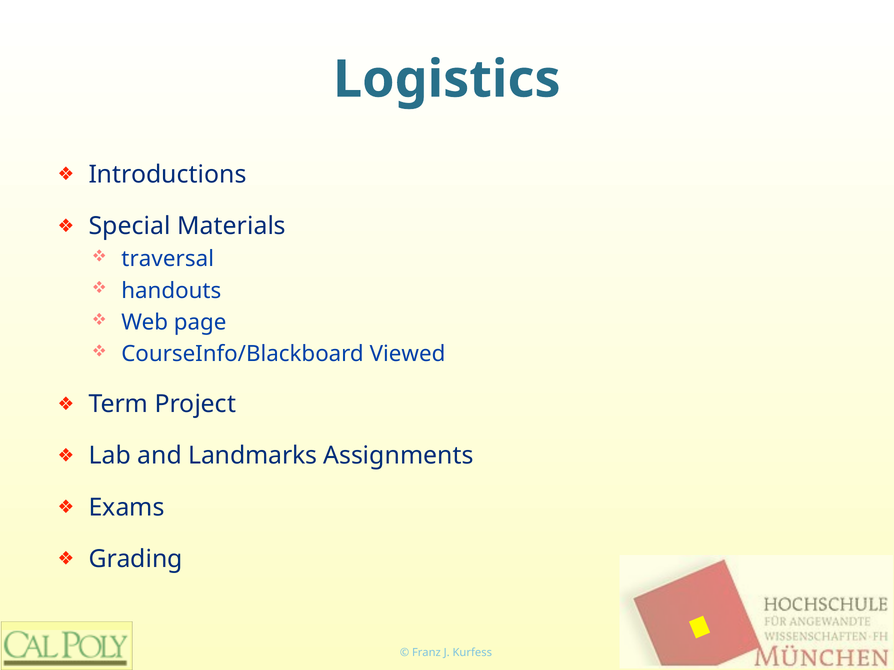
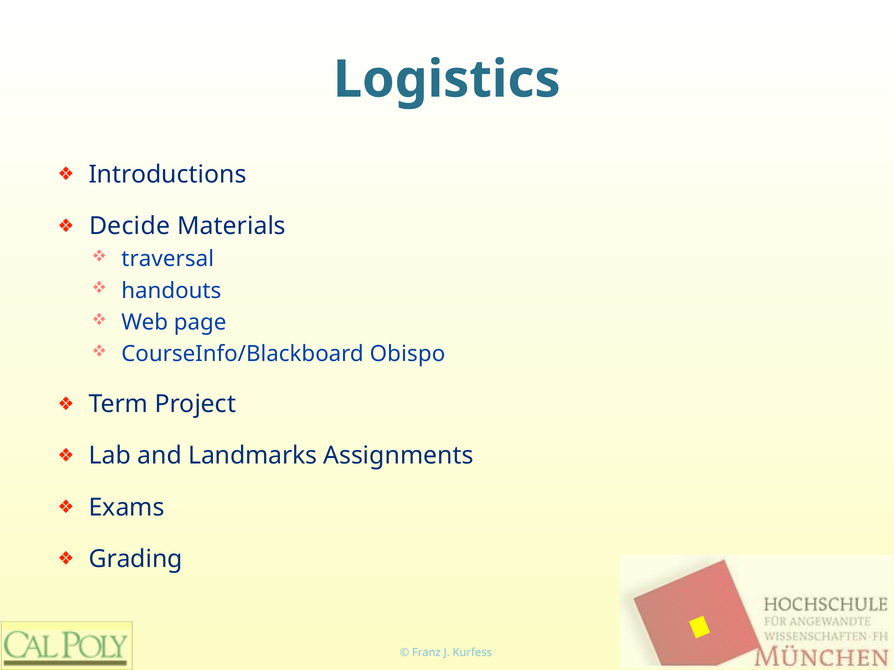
Special: Special -> Decide
Viewed: Viewed -> Obispo
